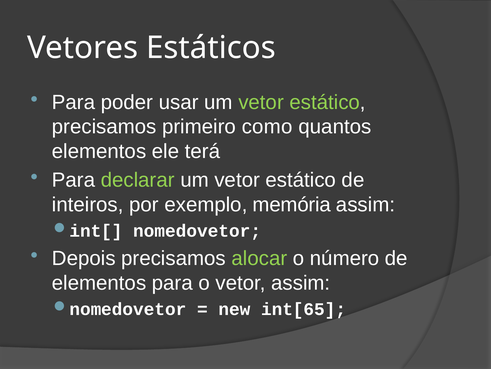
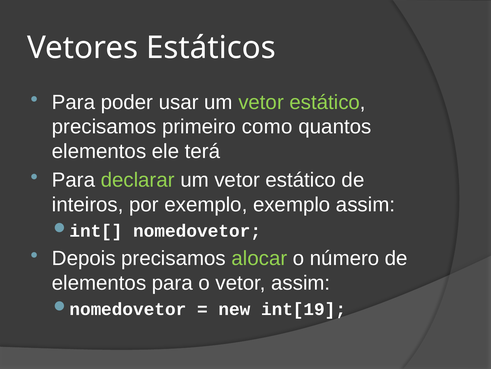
exemplo memória: memória -> exemplo
int[65: int[65 -> int[19
